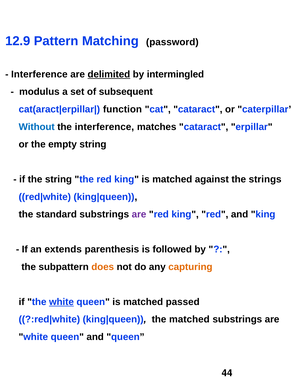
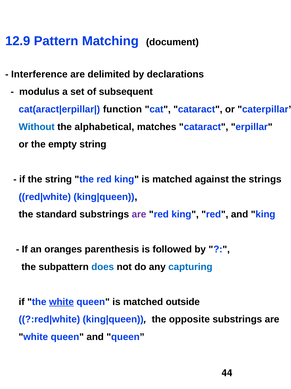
password: password -> document
delimited underline: present -> none
intermingled: intermingled -> declarations
the interference: interference -> alphabetical
extends: extends -> oranges
does colour: orange -> blue
capturing colour: orange -> blue
passed: passed -> outside
the matched: matched -> opposite
